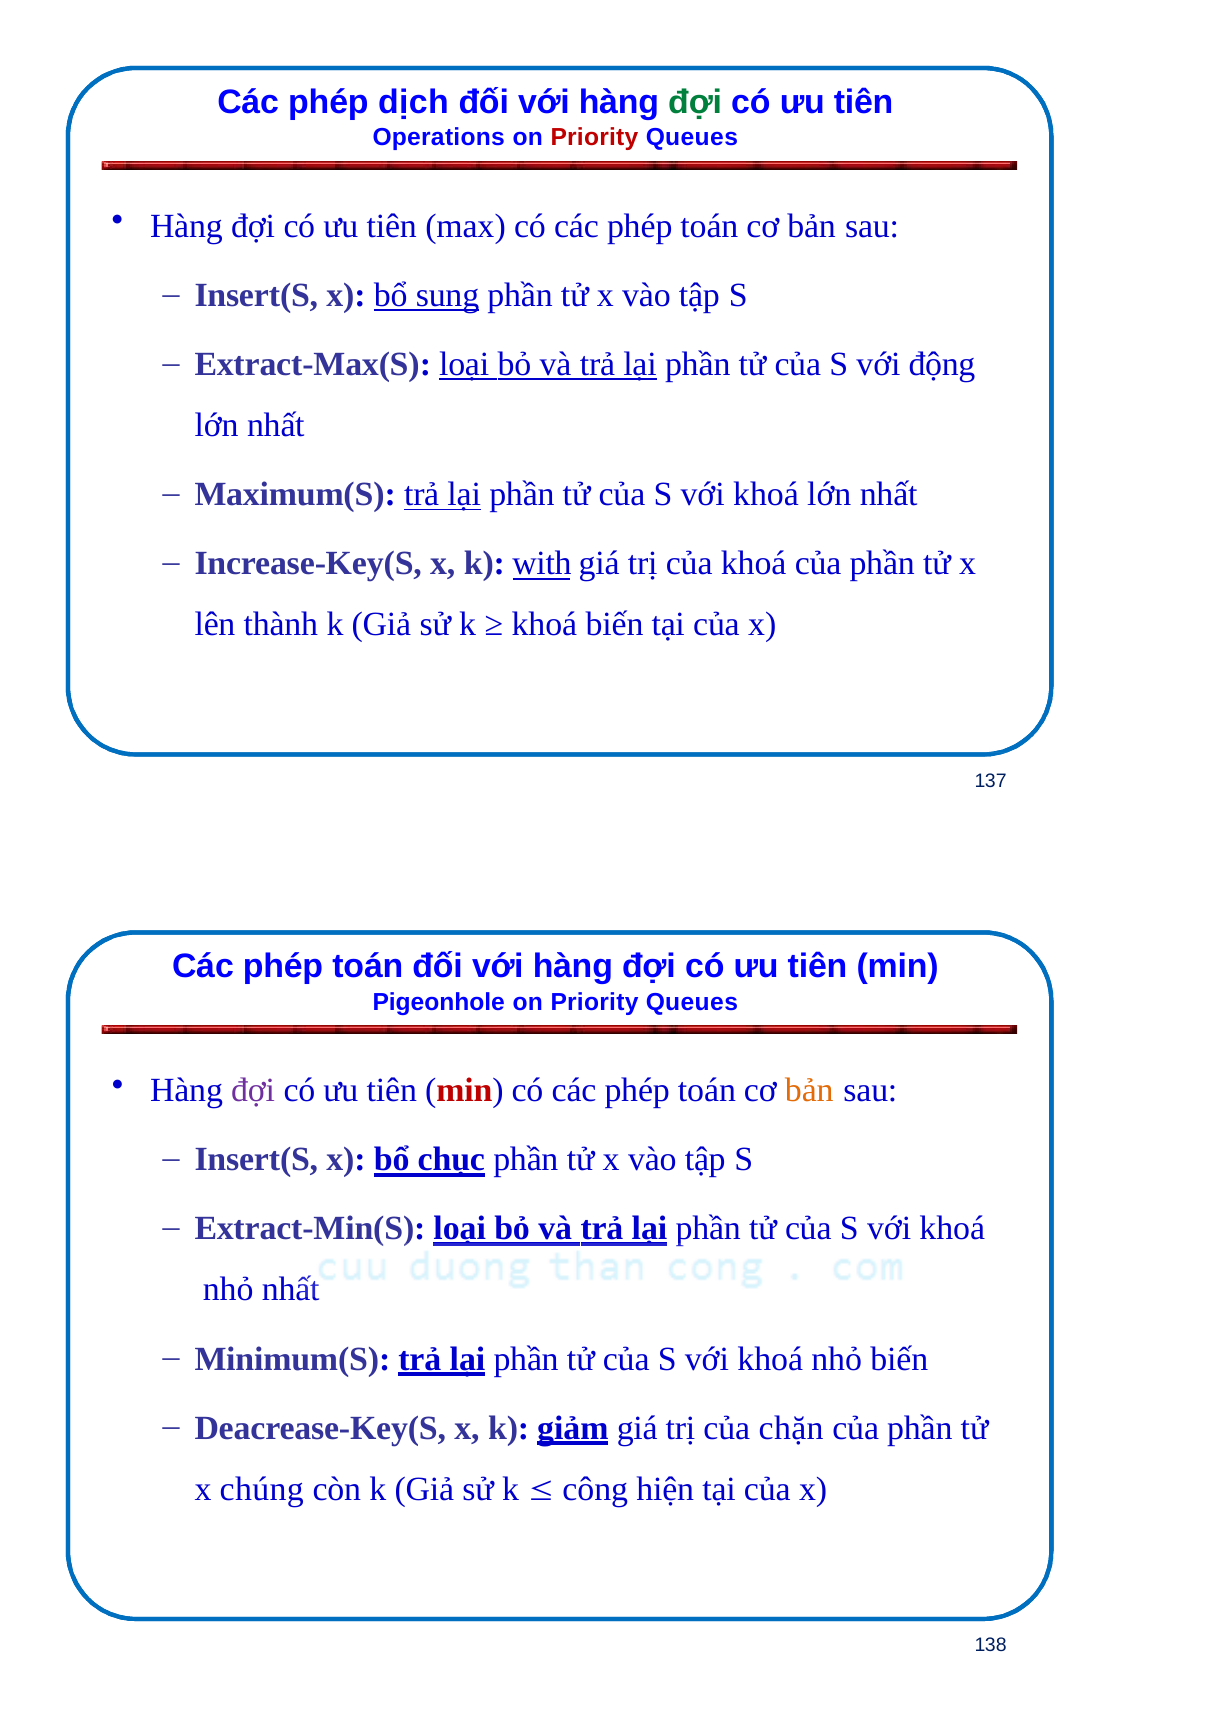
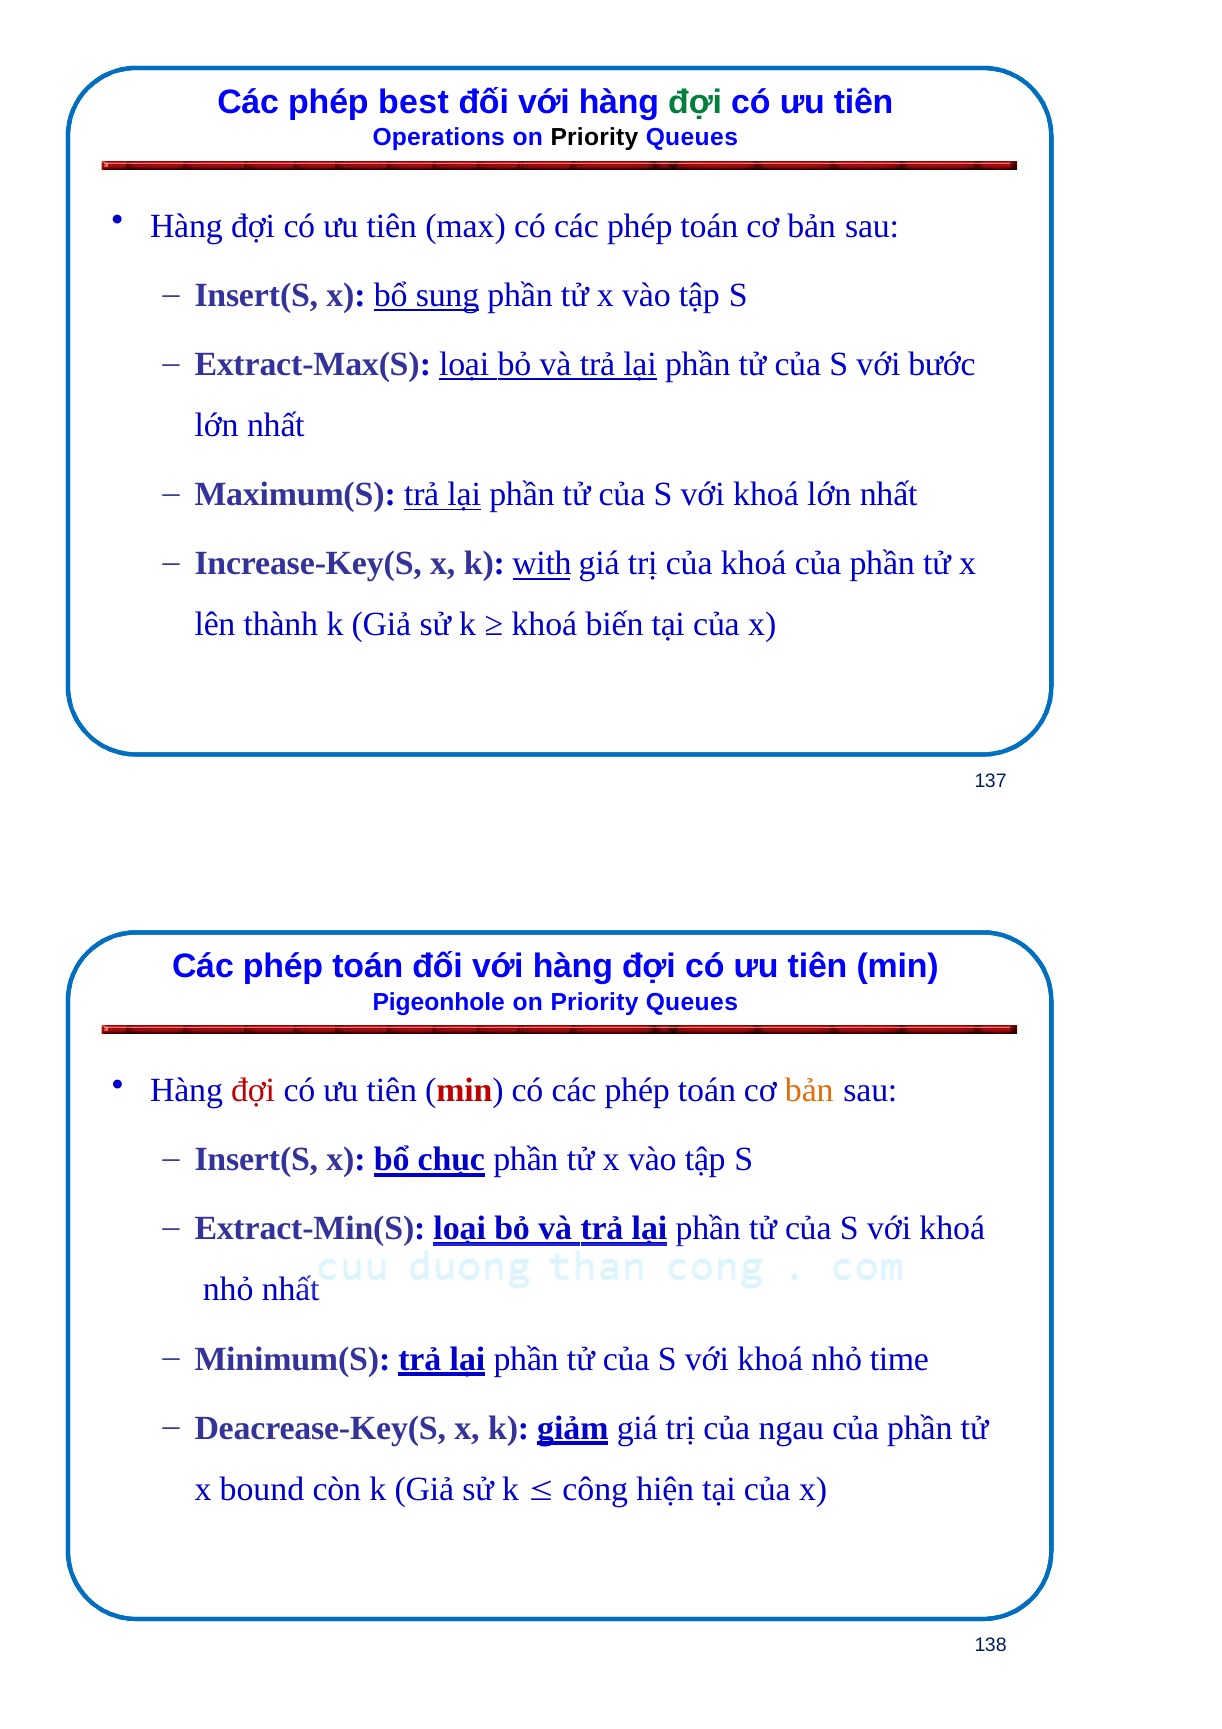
dịch: dịch -> best
Priority at (594, 138) colour: red -> black
động: động -> bước
đợi at (253, 1091) colour: purple -> red
nhỏ biến: biến -> time
chặn: chặn -> ngau
chúng: chúng -> bound
